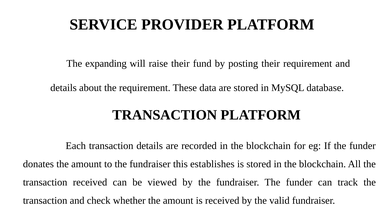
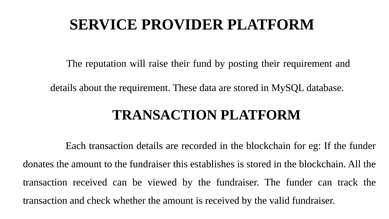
expanding: expanding -> reputation
